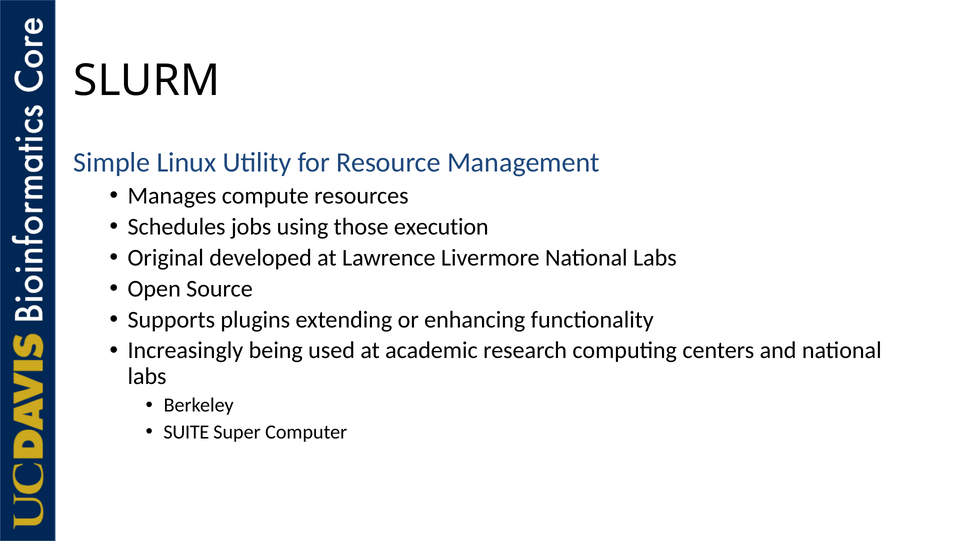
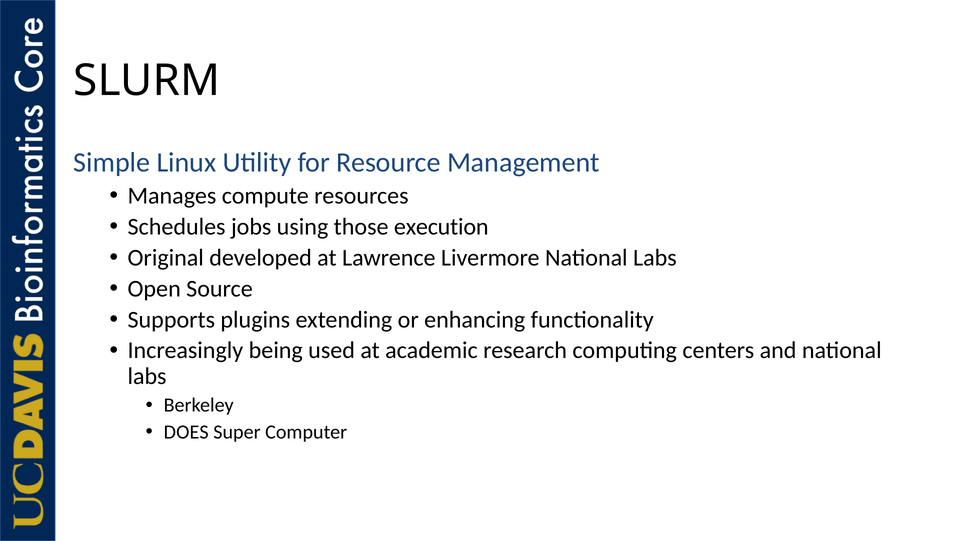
SUITE: SUITE -> DOES
